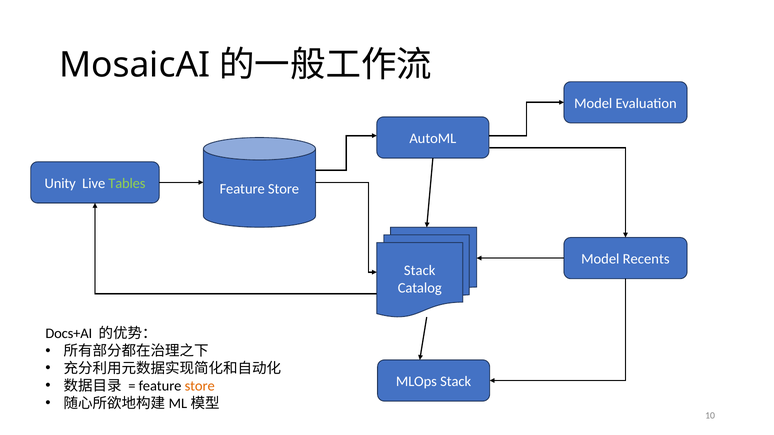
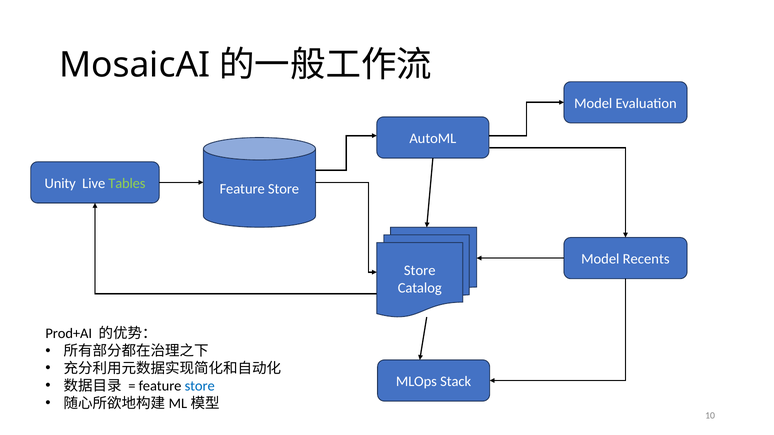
Stack at (420, 271): Stack -> Store
Docs+AI: Docs+AI -> Prod+AI
store at (200, 386) colour: orange -> blue
